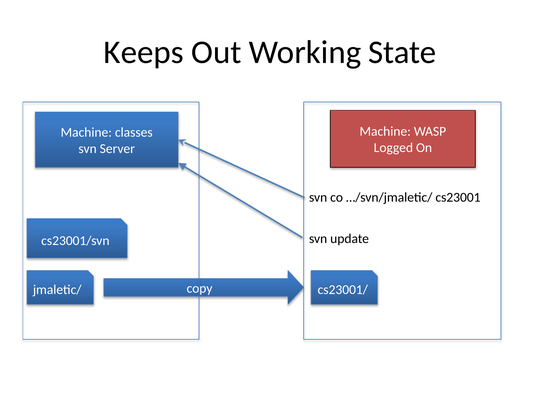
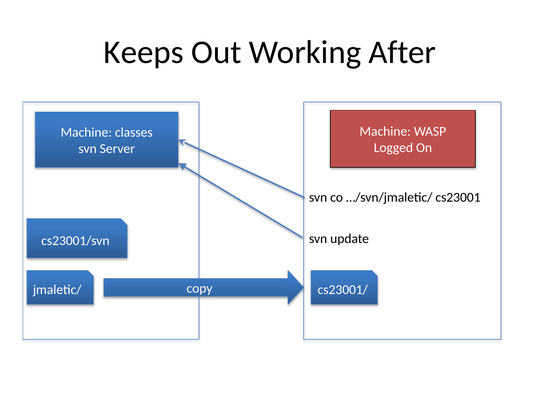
State: State -> After
